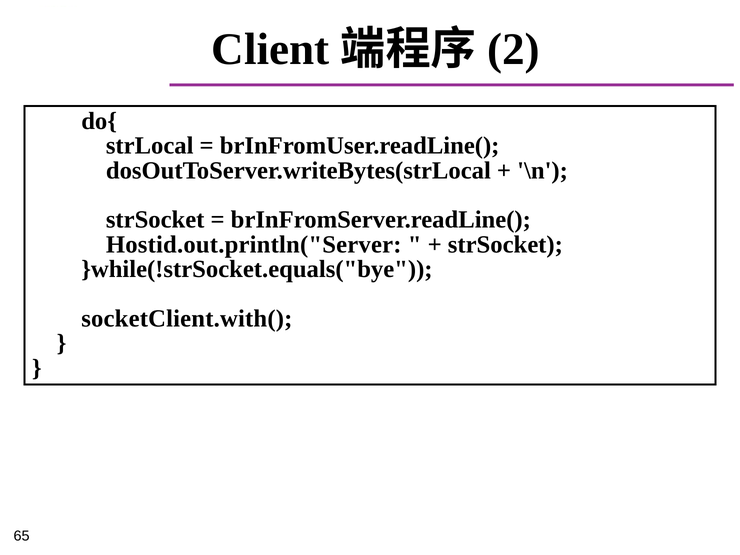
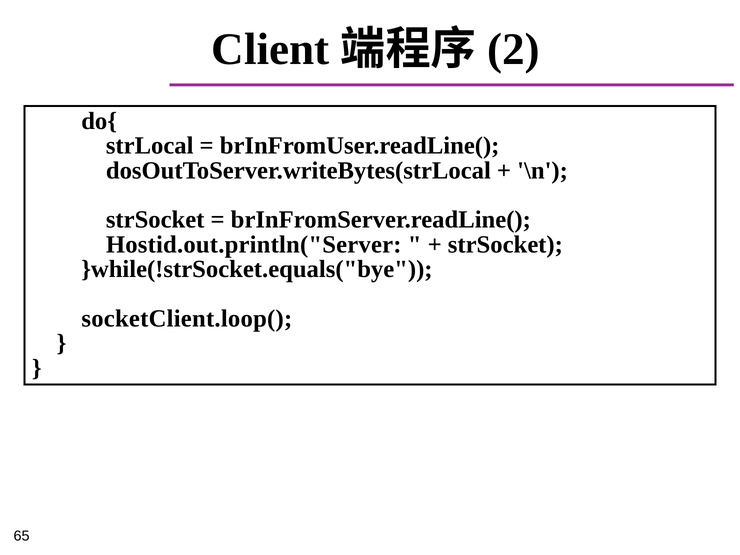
socketClient.with(: socketClient.with( -> socketClient.loop(
